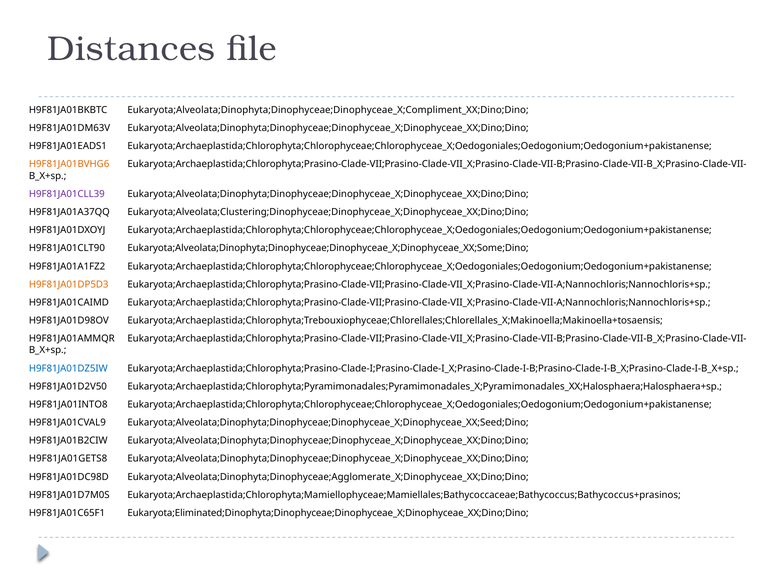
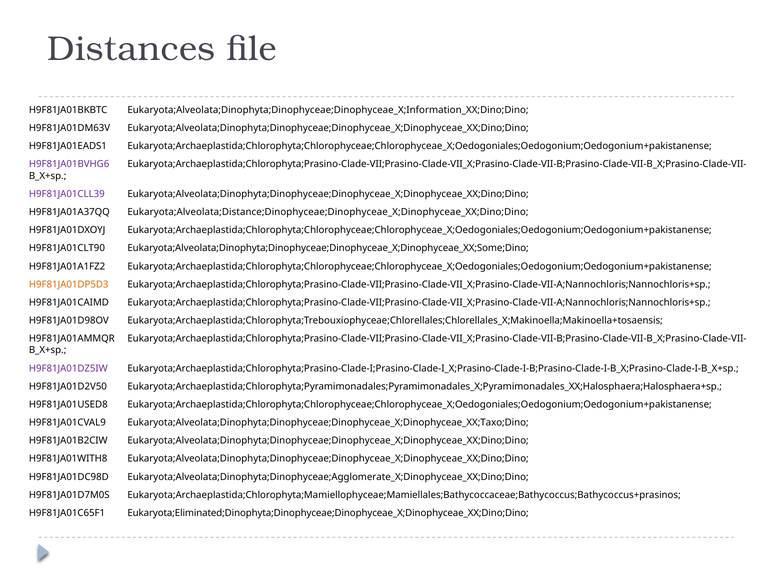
Eukaryota;Alveolata;Dinophyta;Dinophyceae;Dinophyceae_X;Compliment_XX;Dino;Dino: Eukaryota;Alveolata;Dinophyta;Dinophyceae;Dinophyceae_X;Compliment_XX;Dino;Dino -> Eukaryota;Alveolata;Dinophyta;Dinophyceae;Dinophyceae_X;Information_XX;Dino;Dino
H9F81JA01BVHG6 colour: orange -> purple
Eukaryota;Alveolata;Clustering;Dinophyceae;Dinophyceae_X;Dinophyceae_XX;Dino;Dino: Eukaryota;Alveolata;Clustering;Dinophyceae;Dinophyceae_X;Dinophyceae_XX;Dino;Dino -> Eukaryota;Alveolata;Distance;Dinophyceae;Dinophyceae_X;Dinophyceae_XX;Dino;Dino
H9F81JA01DZ5IW colour: blue -> purple
H9F81JA01INTO8: H9F81JA01INTO8 -> H9F81JA01USED8
Eukaryota;Alveolata;Dinophyta;Dinophyceae;Dinophyceae_X;Dinophyceae_XX;Seed;Dino: Eukaryota;Alveolata;Dinophyta;Dinophyceae;Dinophyceae_X;Dinophyceae_XX;Seed;Dino -> Eukaryota;Alveolata;Dinophyta;Dinophyceae;Dinophyceae_X;Dinophyceae_XX;Taxo;Dino
H9F81JA01GETS8: H9F81JA01GETS8 -> H9F81JA01WITH8
